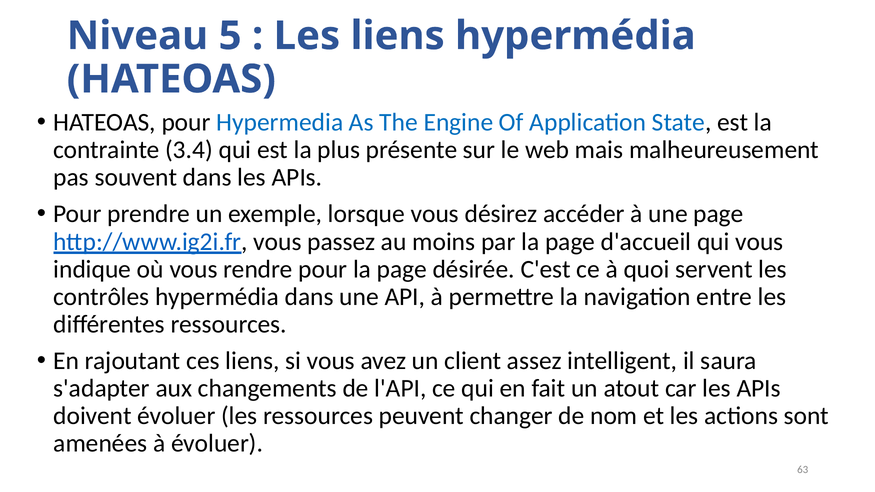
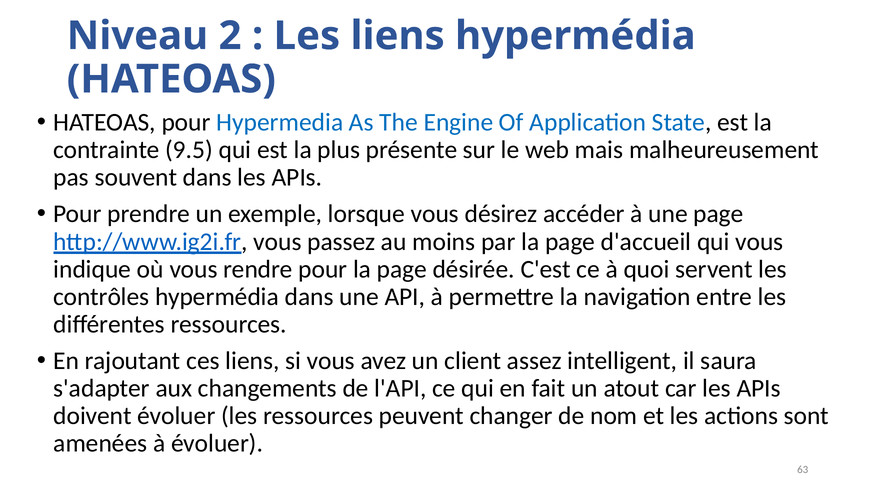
5: 5 -> 2
3.4: 3.4 -> 9.5
